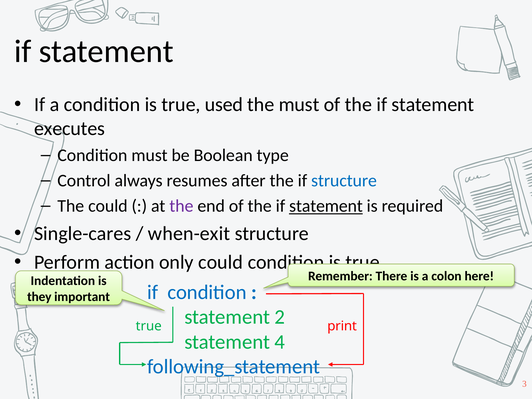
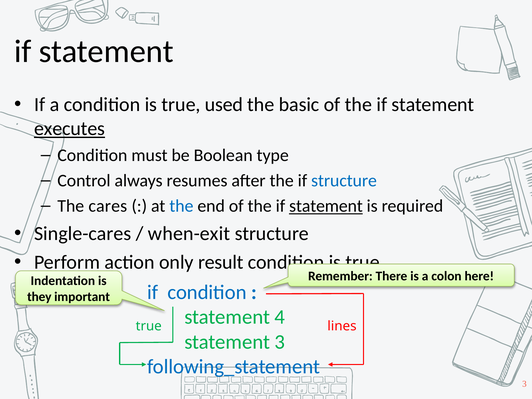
the must: must -> basic
executes underline: none -> present
The could: could -> cares
the at (181, 206) colour: purple -> blue
could at (221, 262): could -> result
2: 2 -> 4
print: print -> lines
statement 4: 4 -> 3
